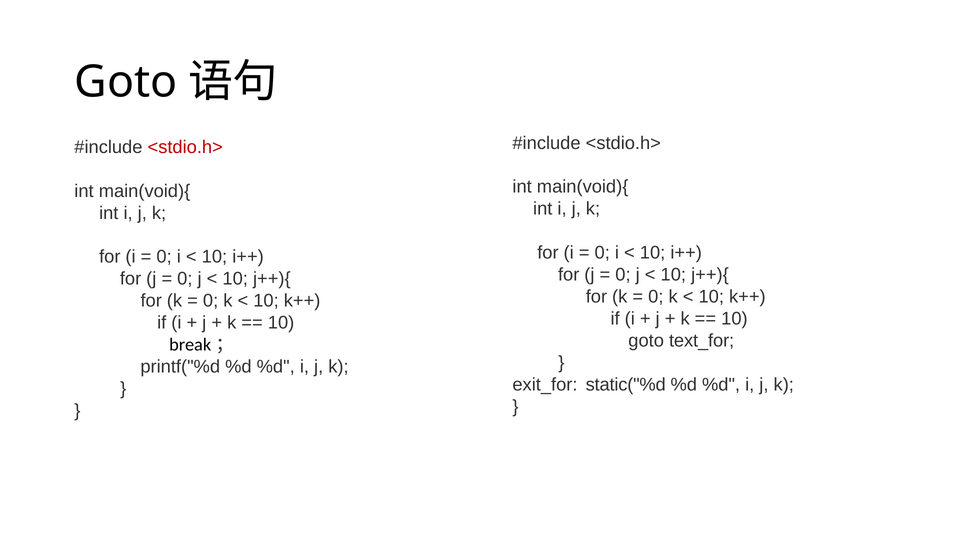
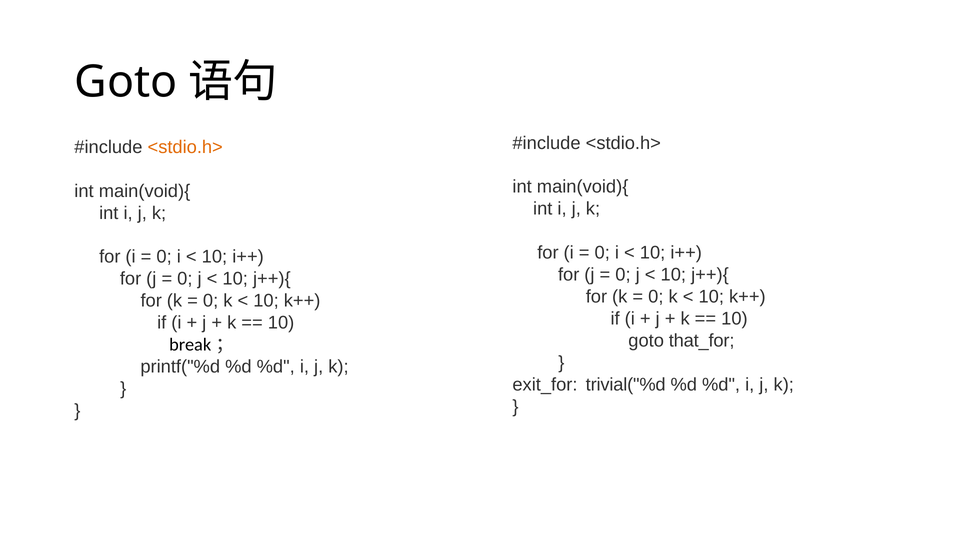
<stdio.h> at (185, 147) colour: red -> orange
text_for: text_for -> that_for
static("%d: static("%d -> trivial("%d
